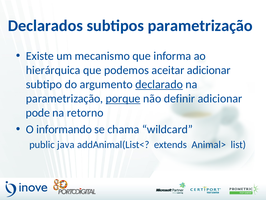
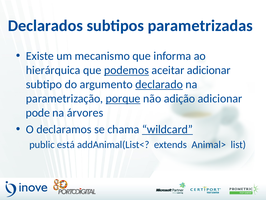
subtipos parametrização: parametrização -> parametrizadas
podemos underline: none -> present
definir: definir -> adição
retorno: retorno -> árvores
informando: informando -> declaramos
wildcard underline: none -> present
java: java -> está
